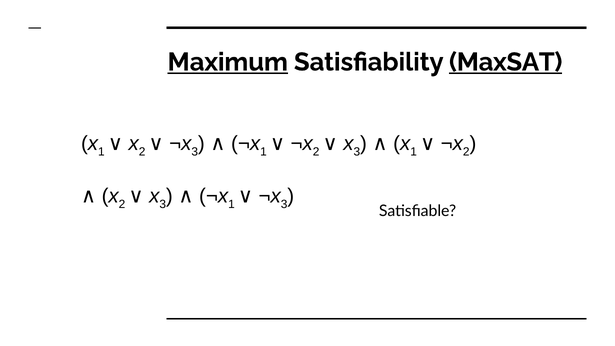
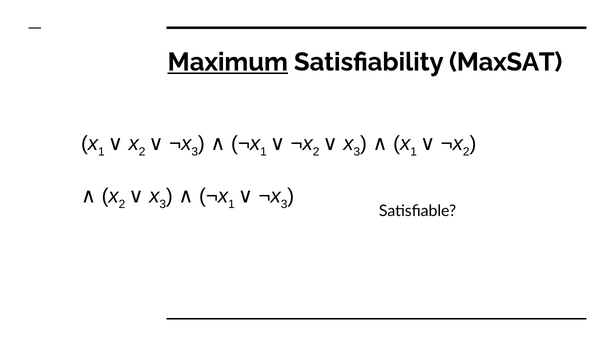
MaxSAT underline: present -> none
